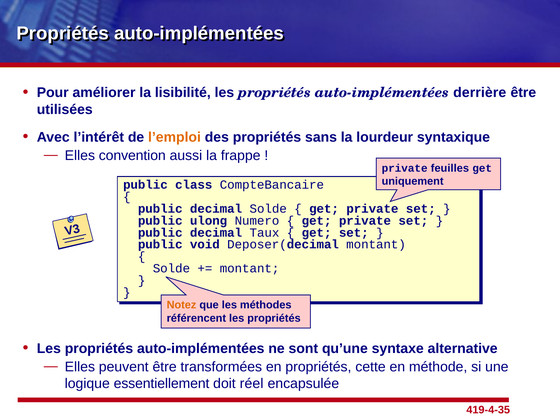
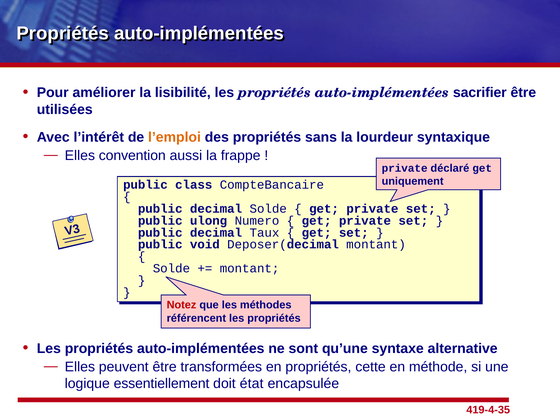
derrière: derrière -> sacrifier
feuilles: feuilles -> déclaré
Notez colour: orange -> red
réel: réel -> état
